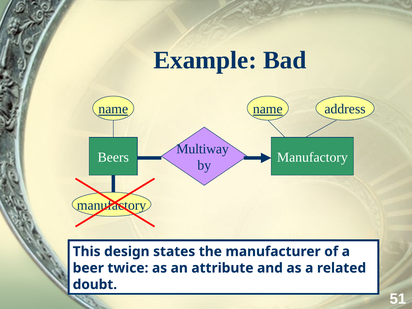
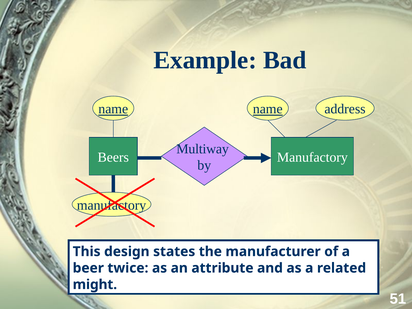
doubt: doubt -> might
